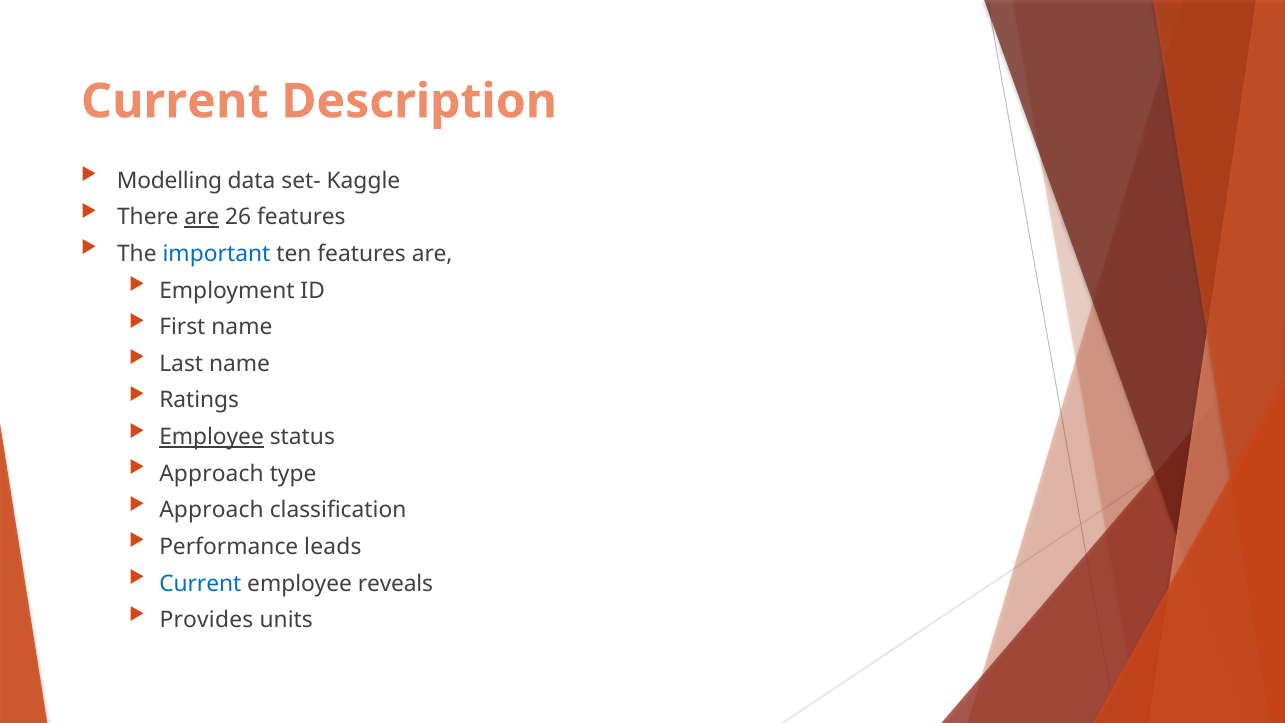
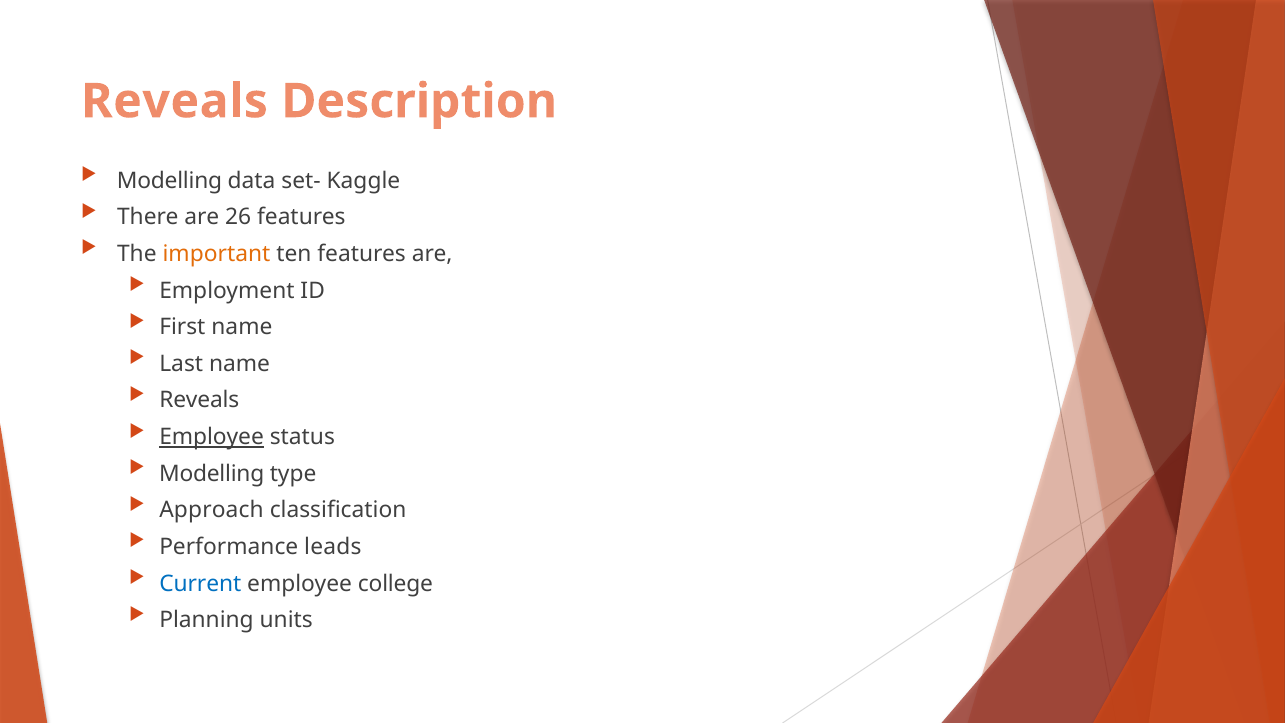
Current at (175, 101): Current -> Reveals
are at (202, 217) underline: present -> none
important colour: blue -> orange
Ratings at (199, 400): Ratings -> Reveals
Approach at (212, 474): Approach -> Modelling
reveals: reveals -> college
Provides: Provides -> Planning
